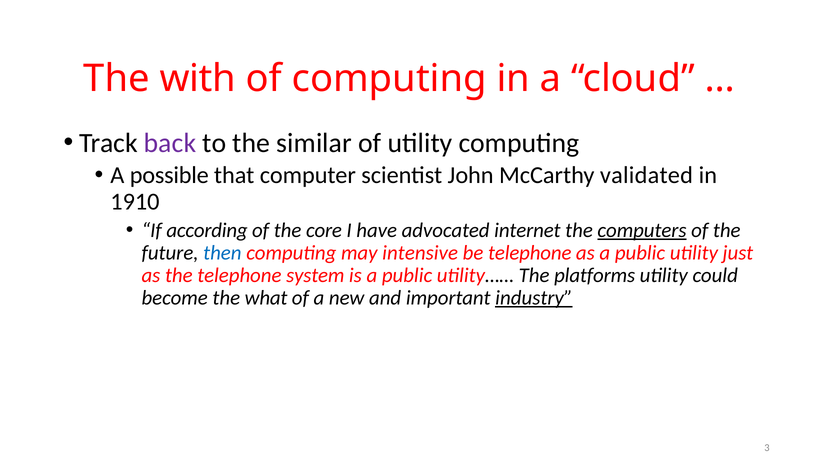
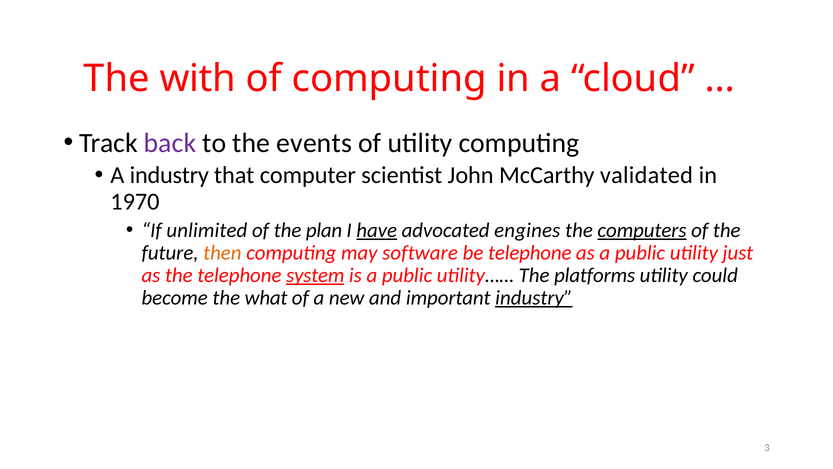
similar: similar -> events
A possible: possible -> industry
1910: 1910 -> 1970
according: according -> unlimited
core: core -> plan
have underline: none -> present
internet: internet -> engines
then colour: blue -> orange
intensive: intensive -> software
system underline: none -> present
